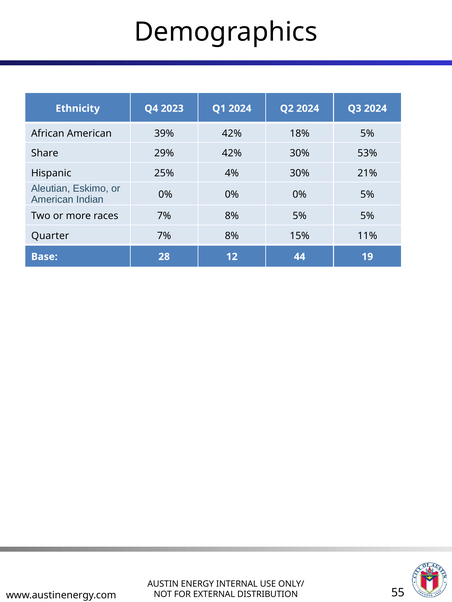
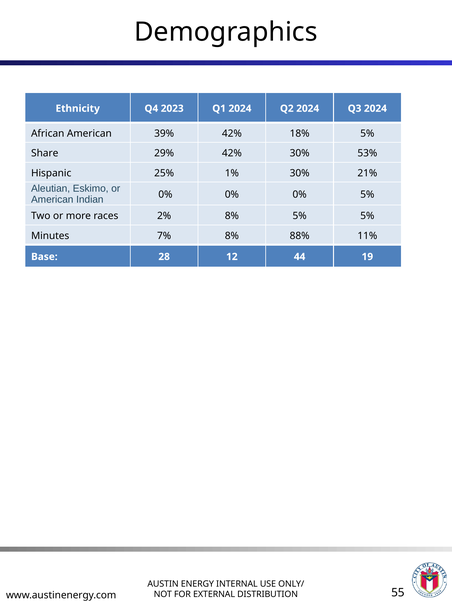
4%: 4% -> 1%
races 7%: 7% -> 2%
Quarter: Quarter -> Minutes
15%: 15% -> 88%
